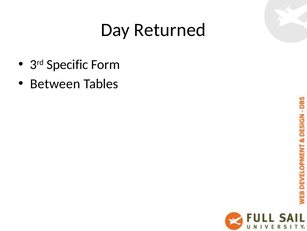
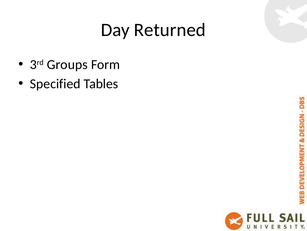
Specific: Specific -> Groups
Between: Between -> Specified
